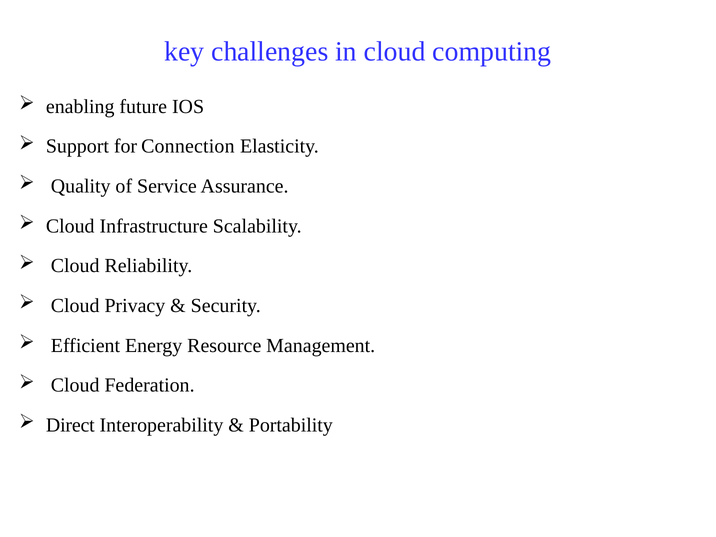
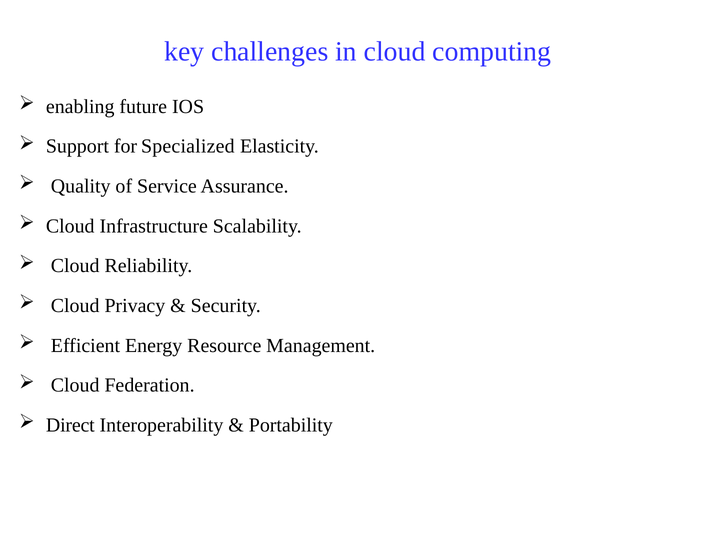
Connection: Connection -> Specialized
